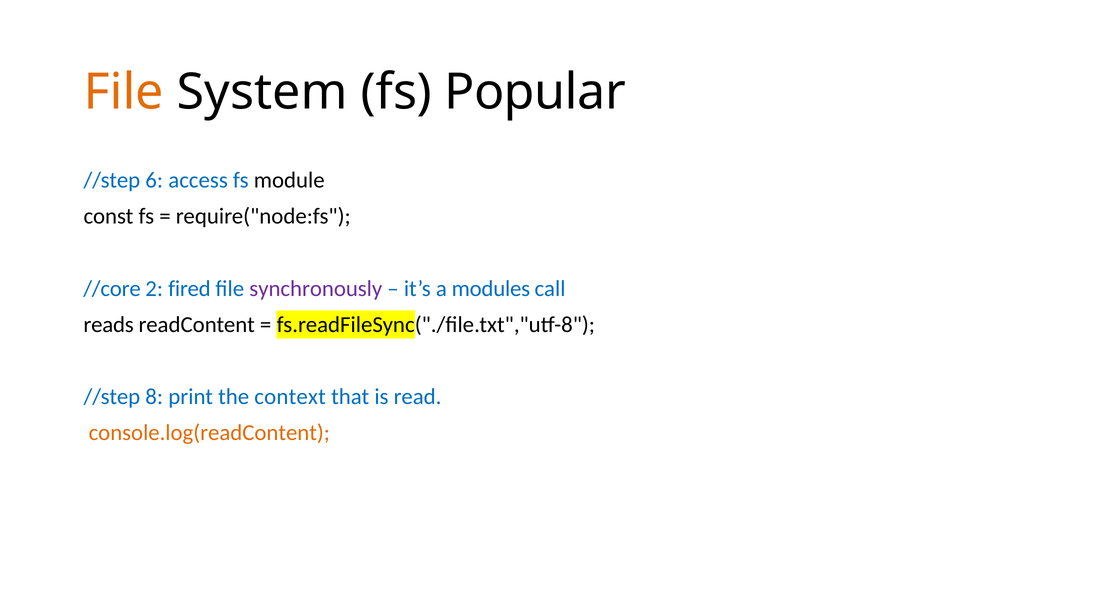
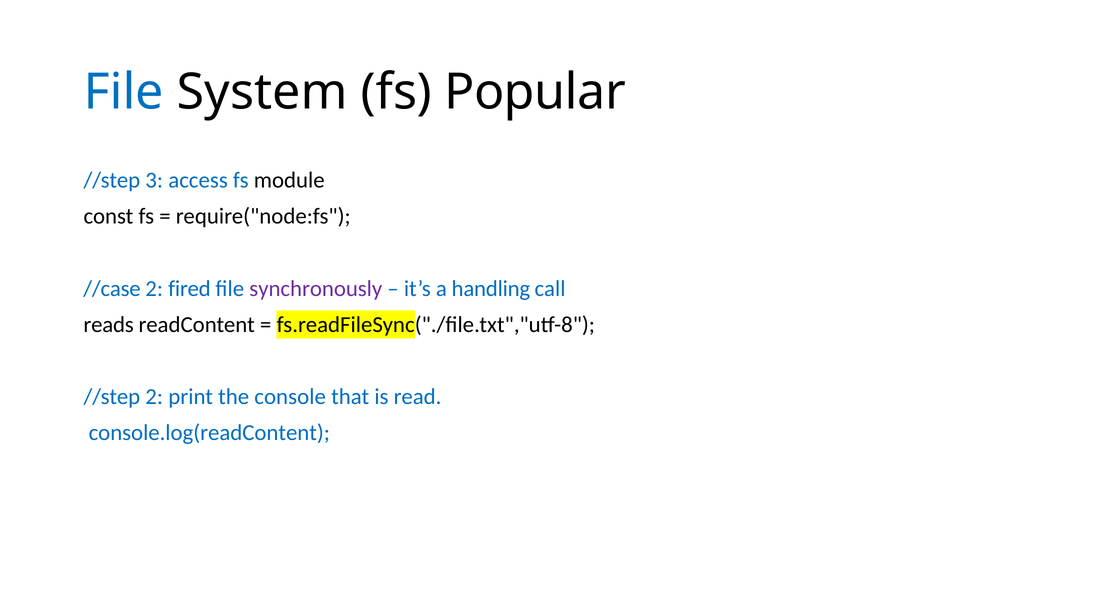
File at (124, 92) colour: orange -> blue
6: 6 -> 3
//core: //core -> //case
modules: modules -> handling
//step 8: 8 -> 2
context: context -> console
console.log(readContent colour: orange -> blue
